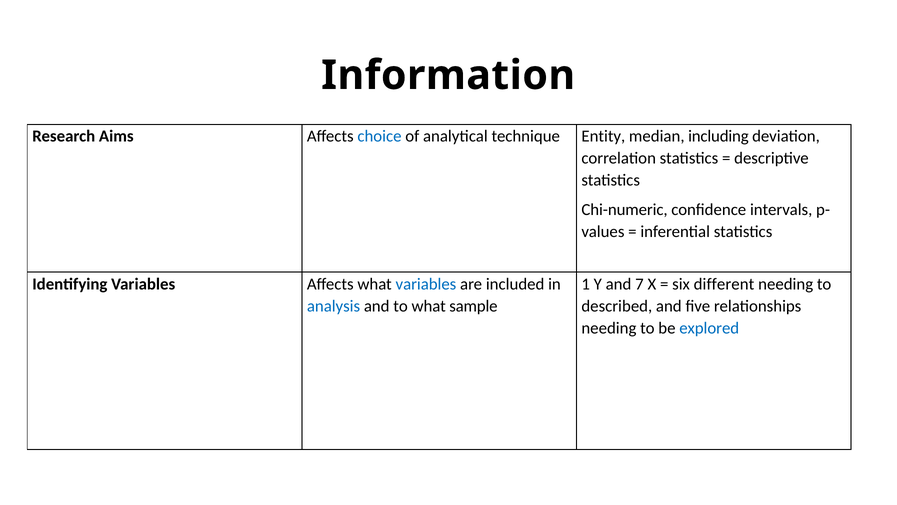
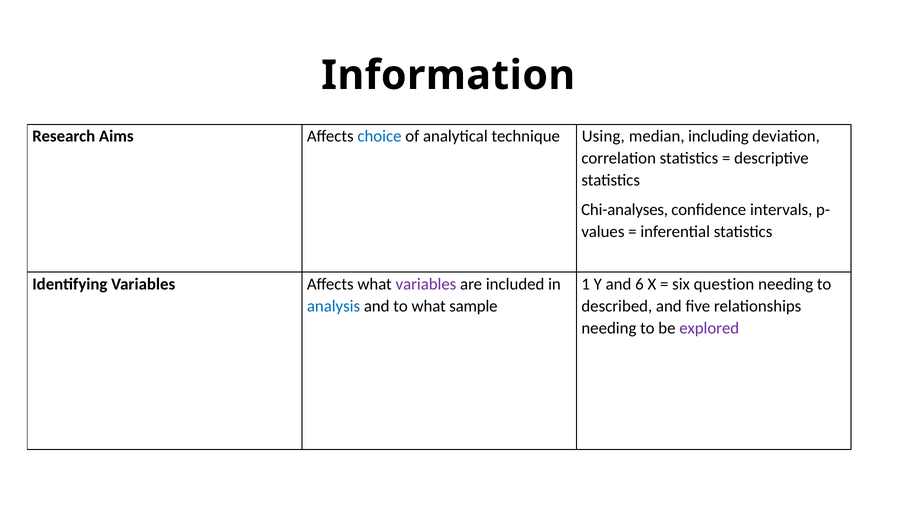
Entity: Entity -> Using
Chi-numeric: Chi-numeric -> Chi-analyses
variables at (426, 284) colour: blue -> purple
7: 7 -> 6
different: different -> question
explored colour: blue -> purple
